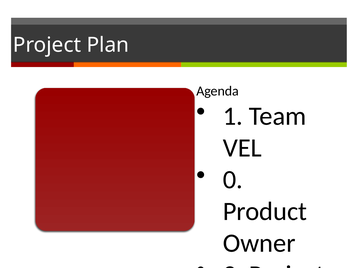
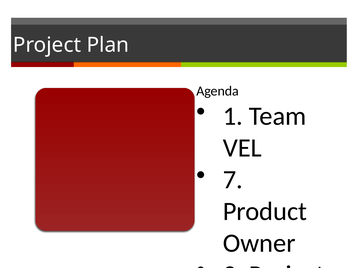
0 at (233, 180): 0 -> 7
